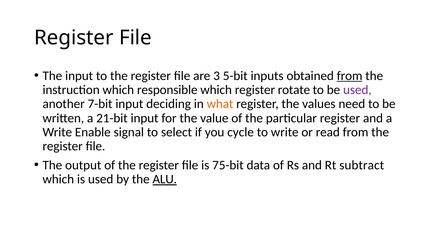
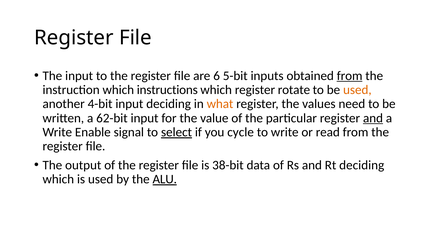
3: 3 -> 6
responsible: responsible -> instructions
used at (357, 90) colour: purple -> orange
7-bit: 7-bit -> 4-bit
21-bit: 21-bit -> 62-bit
and at (373, 118) underline: none -> present
select underline: none -> present
75-bit: 75-bit -> 38-bit
Rt subtract: subtract -> deciding
